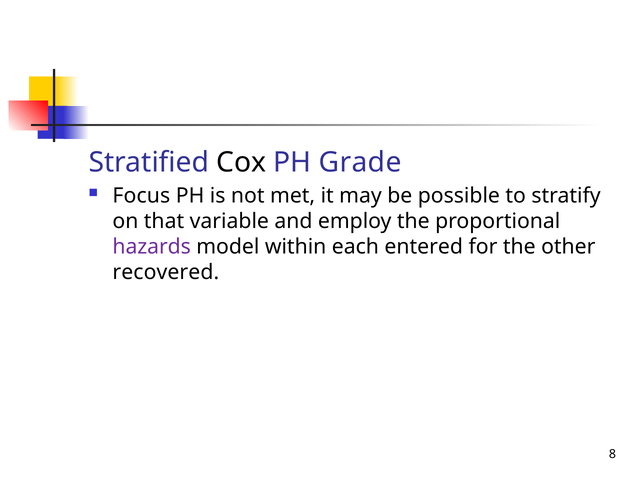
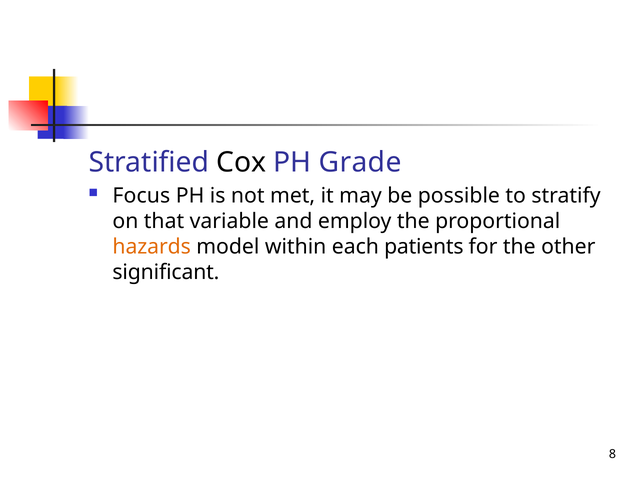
hazards colour: purple -> orange
entered: entered -> patients
recovered: recovered -> significant
